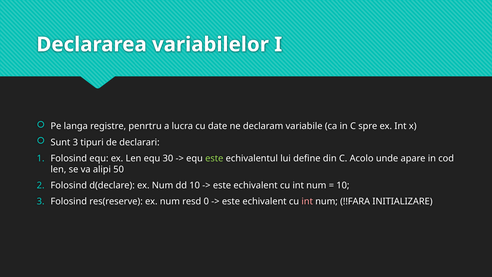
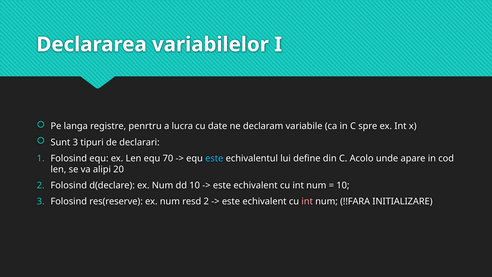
30: 30 -> 70
este at (214, 158) colour: light green -> light blue
50: 50 -> 20
resd 0: 0 -> 2
